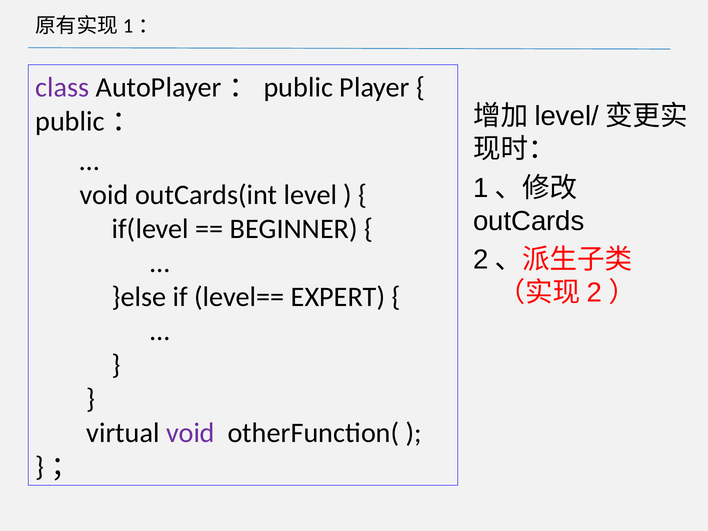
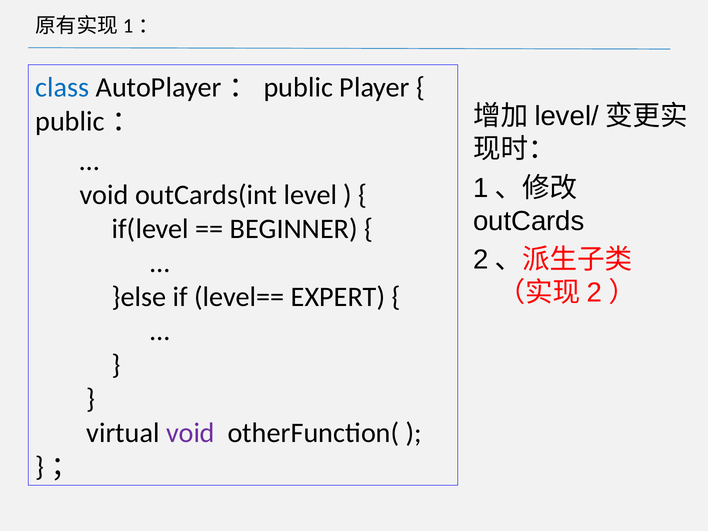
class colour: purple -> blue
